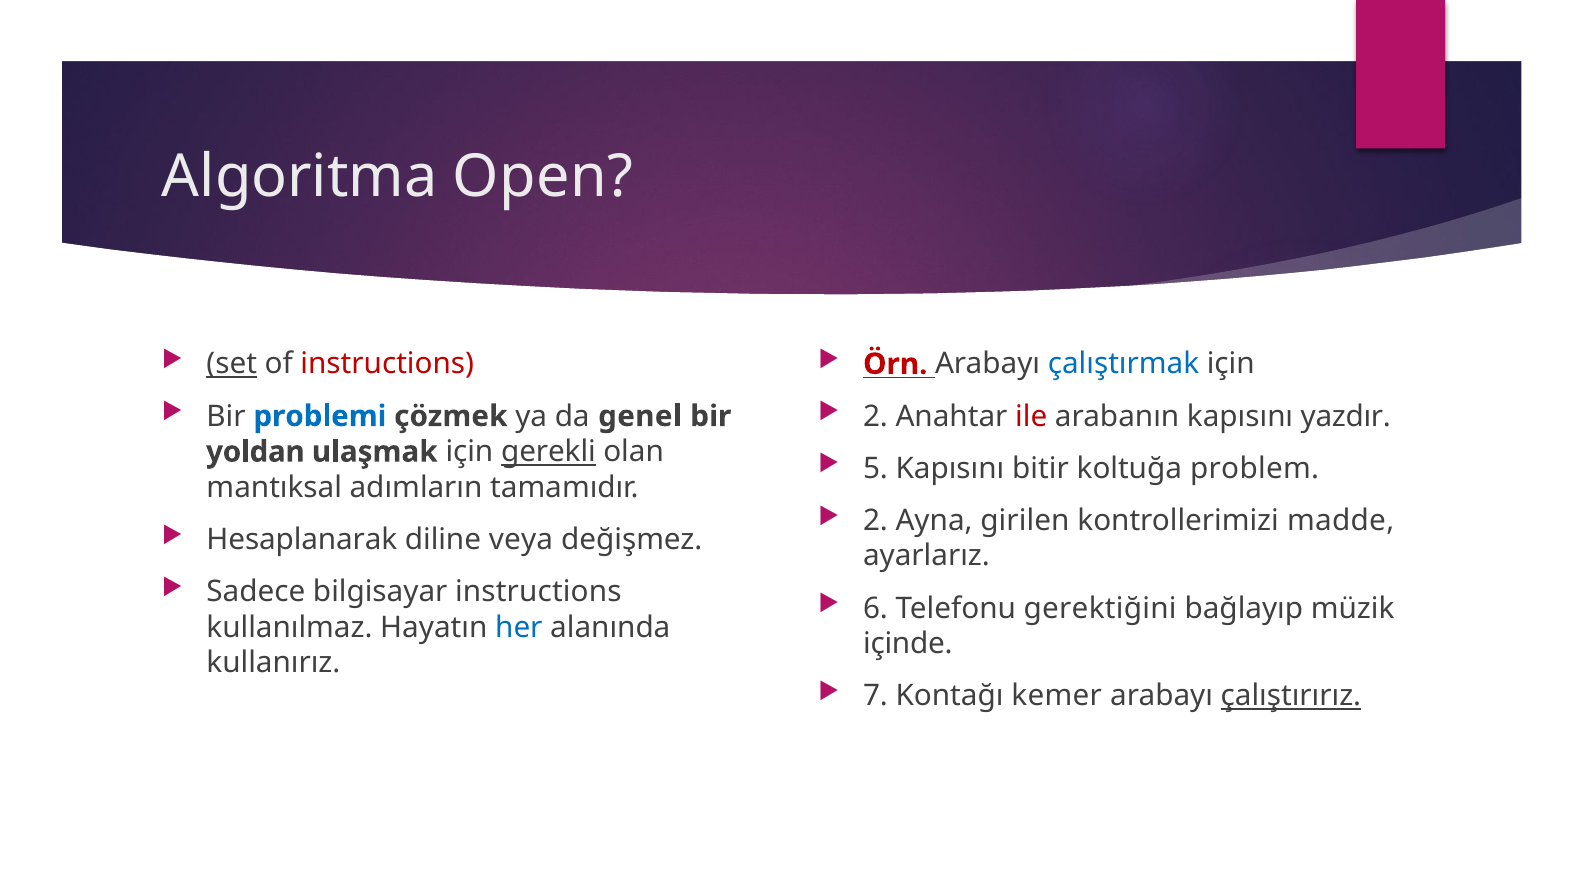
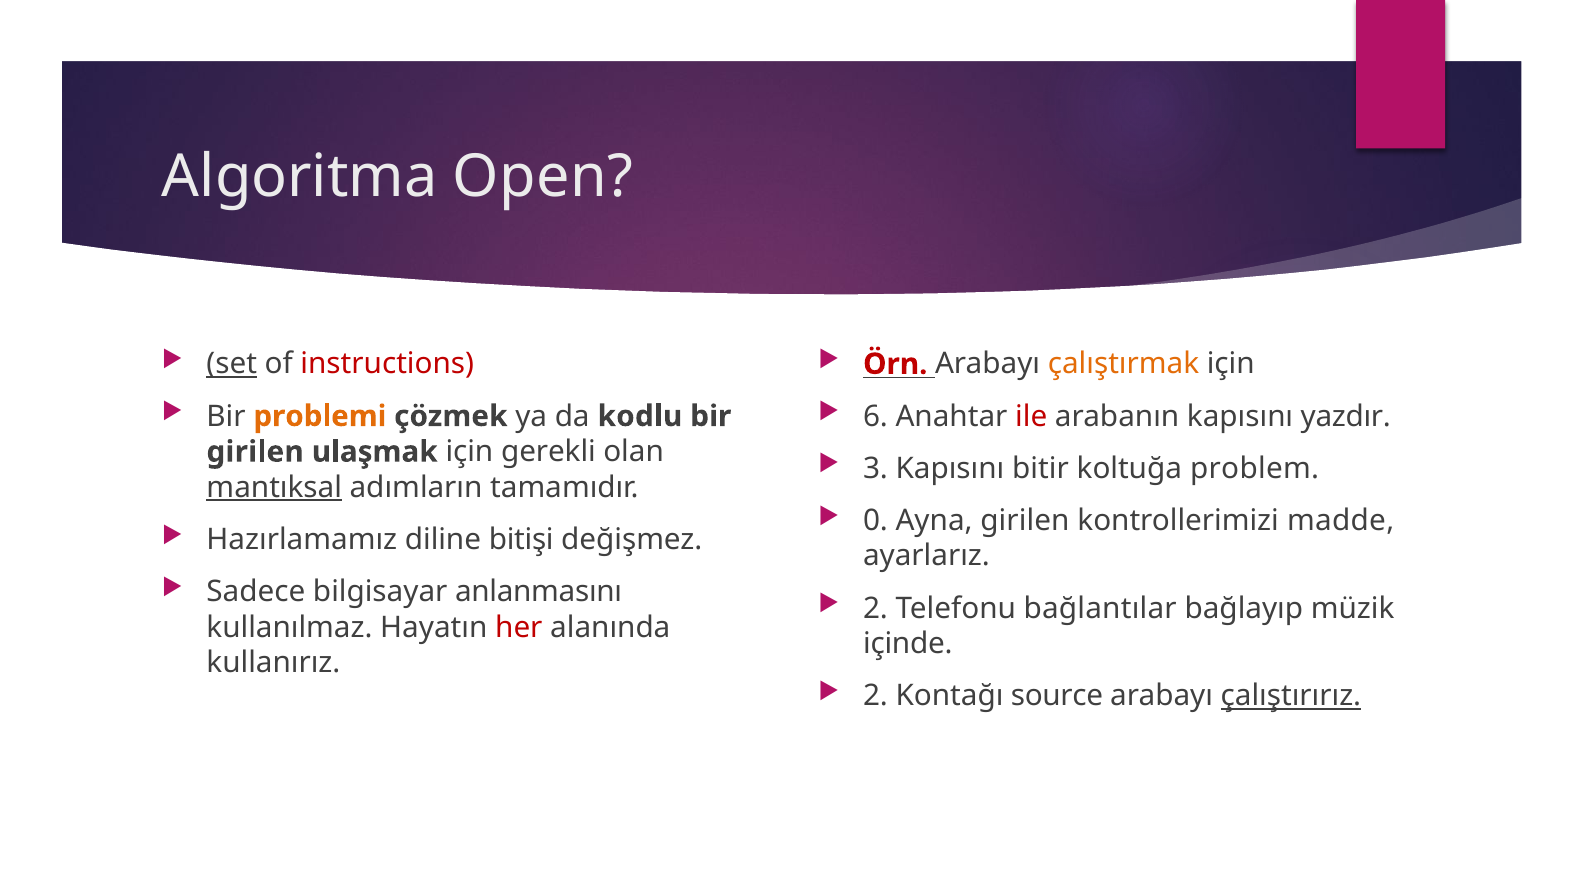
çalıştırmak colour: blue -> orange
problemi colour: blue -> orange
genel: genel -> kodlu
2 at (876, 416): 2 -> 6
yoldan at (255, 452): yoldan -> girilen
gerekli underline: present -> none
5: 5 -> 3
mantıksal underline: none -> present
2 at (876, 521): 2 -> 0
Hesaplanarak: Hesaplanarak -> Hazırlamamız
veya: veya -> bitişi
bilgisayar instructions: instructions -> anlanmasını
6 at (876, 608): 6 -> 2
gerektiğini: gerektiğini -> bağlantılar
her colour: blue -> red
7 at (876, 696): 7 -> 2
kemer: kemer -> source
